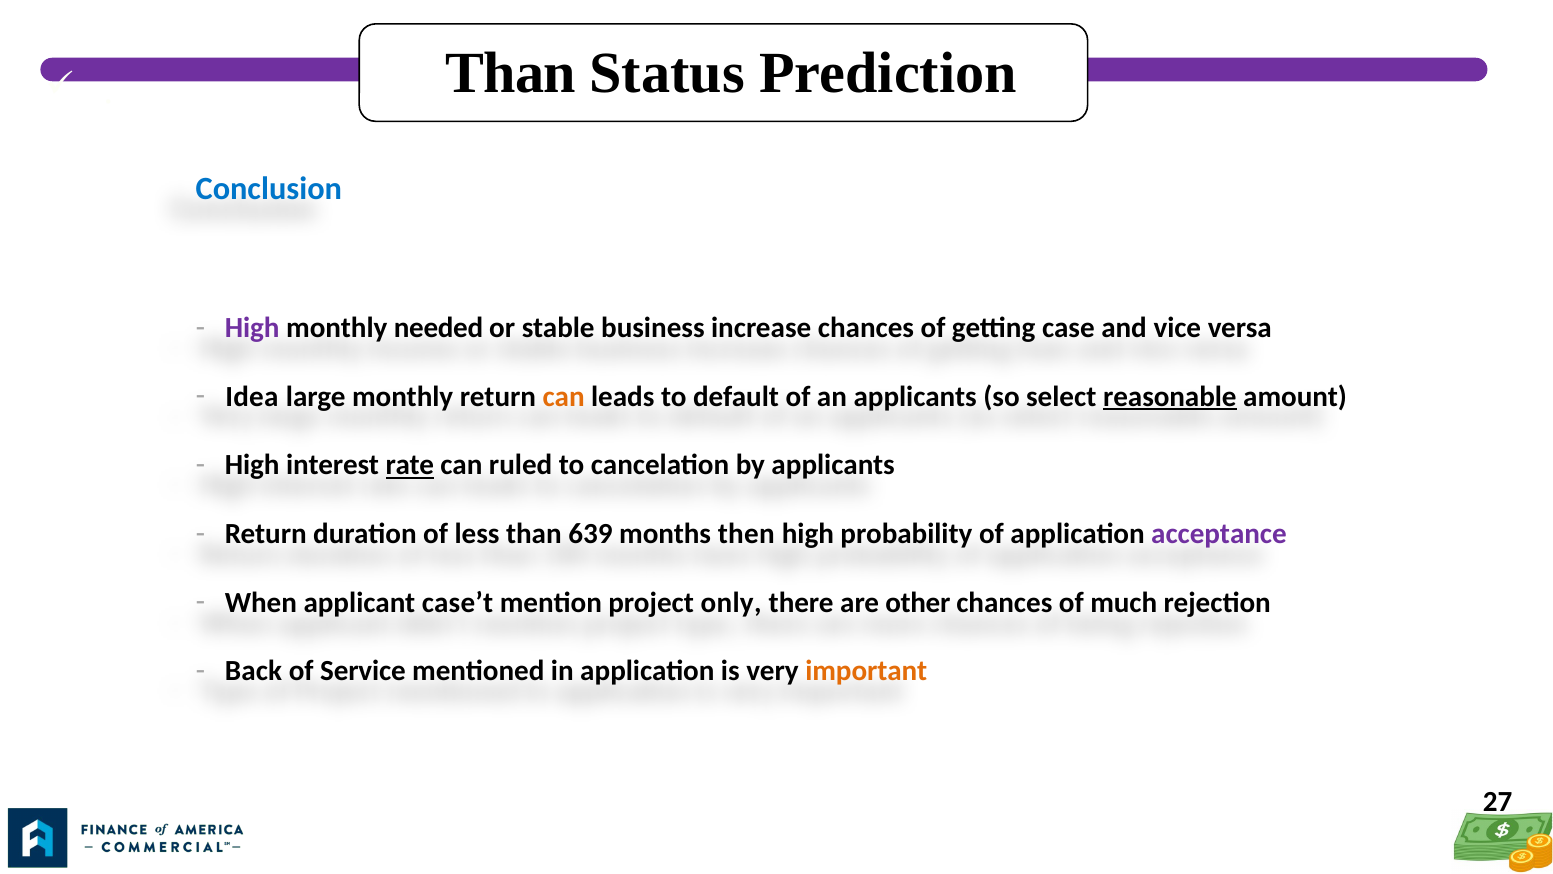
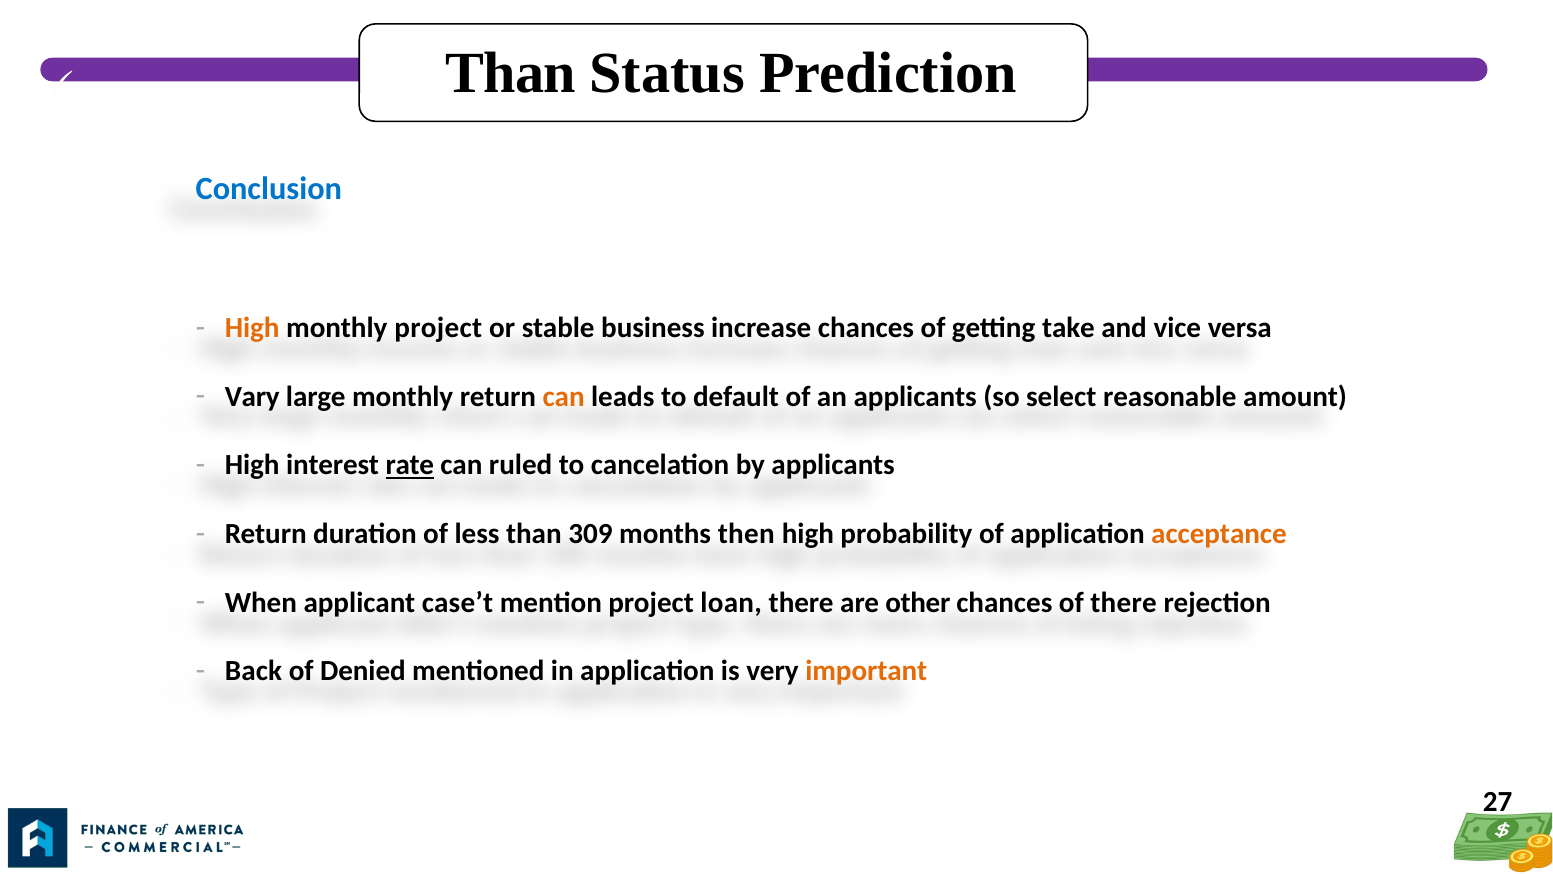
High at (252, 328) colour: purple -> orange
monthly needed: needed -> project
case: case -> take
Idea: Idea -> Vary
reasonable underline: present -> none
639: 639 -> 309
acceptance colour: purple -> orange
only: only -> loan
of much: much -> there
Service: Service -> Denied
